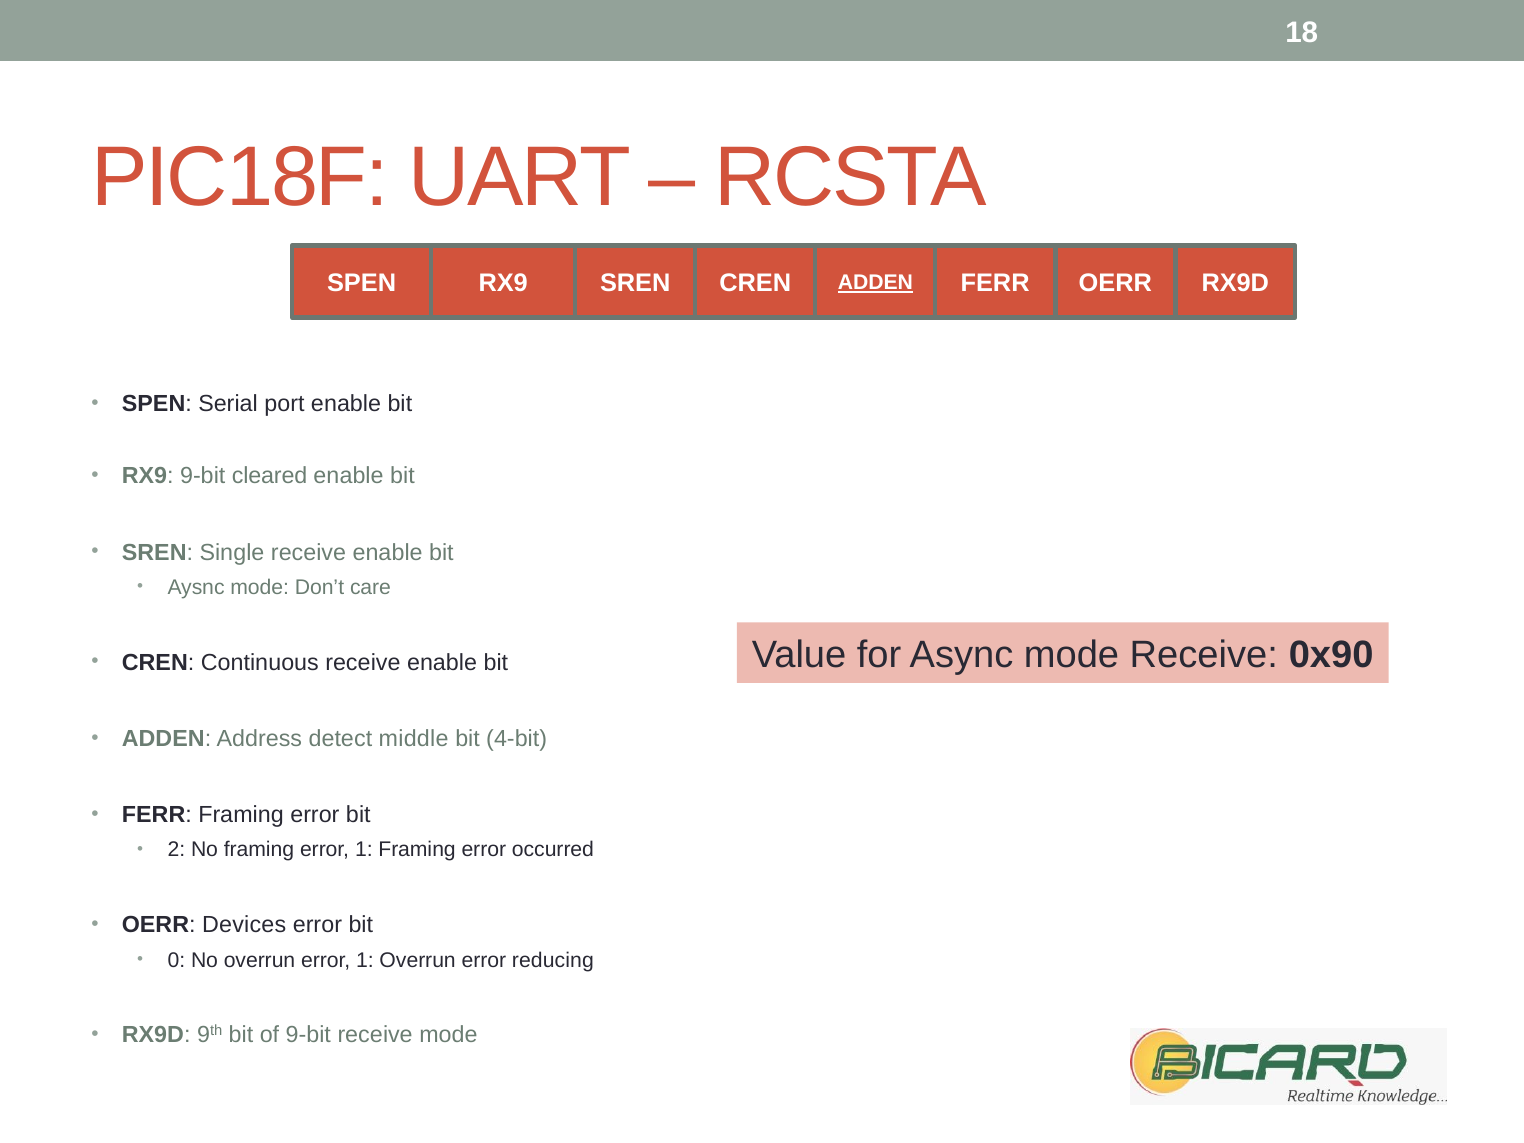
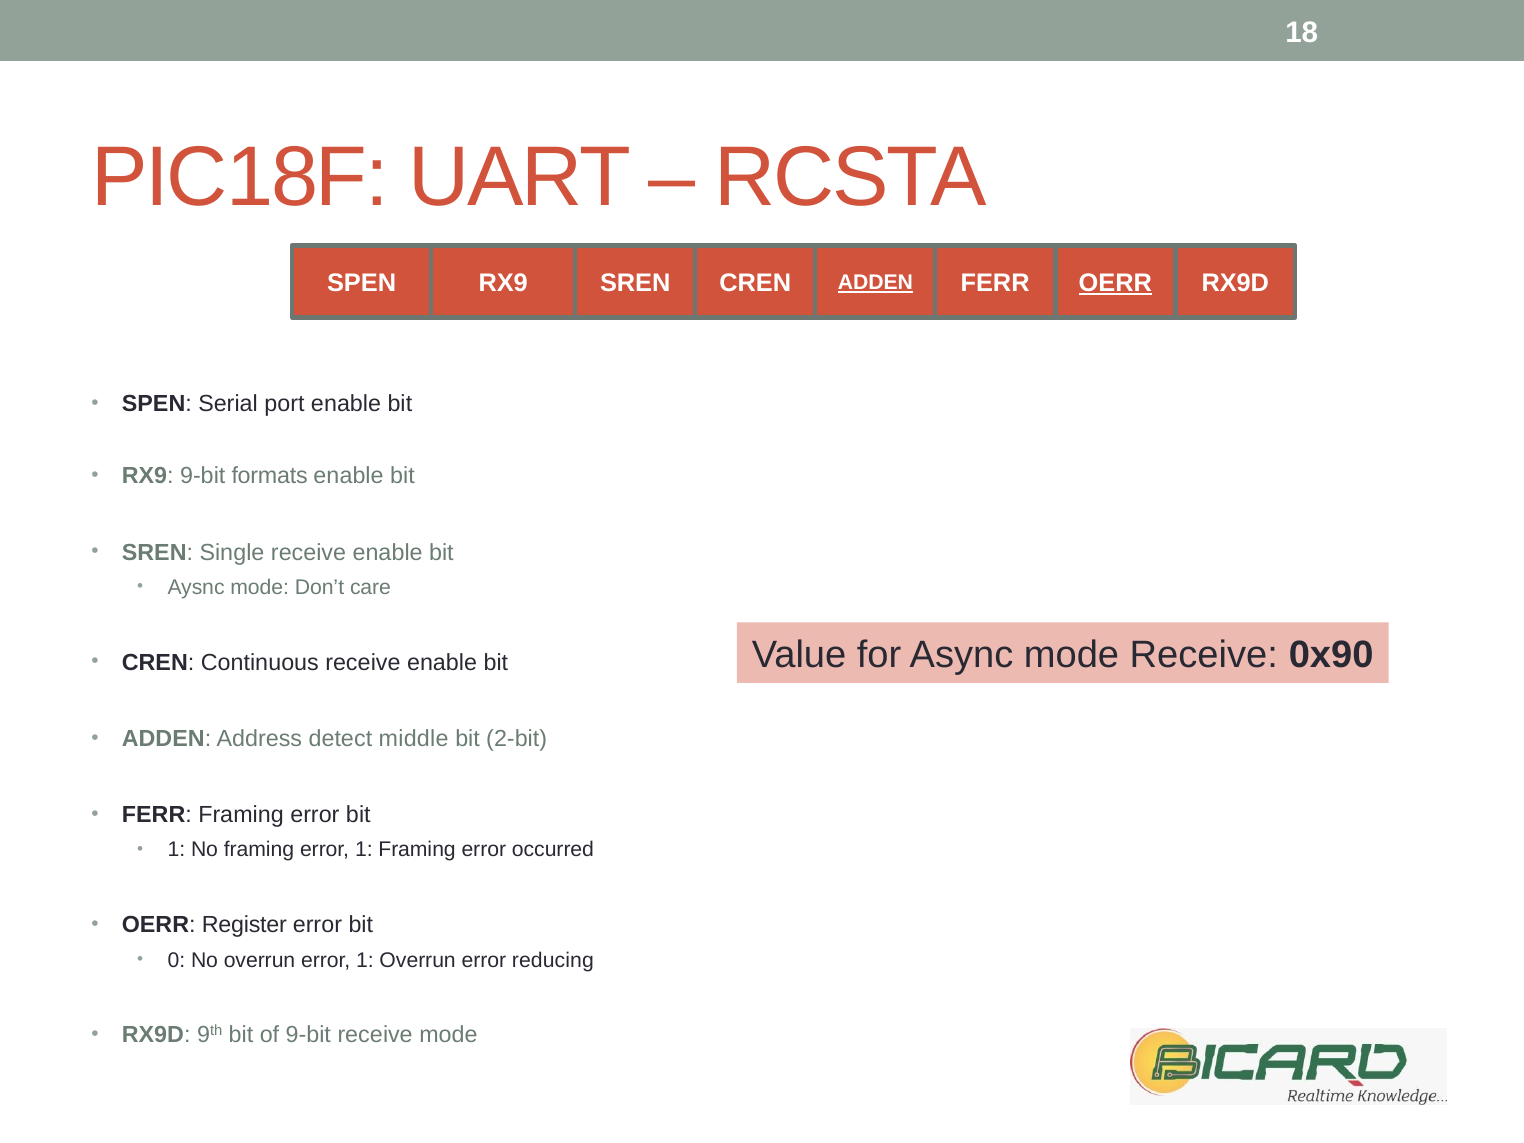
OERR at (1115, 283) underline: none -> present
cleared: cleared -> formats
4-bit: 4-bit -> 2-bit
2 at (176, 850): 2 -> 1
Devices: Devices -> Register
